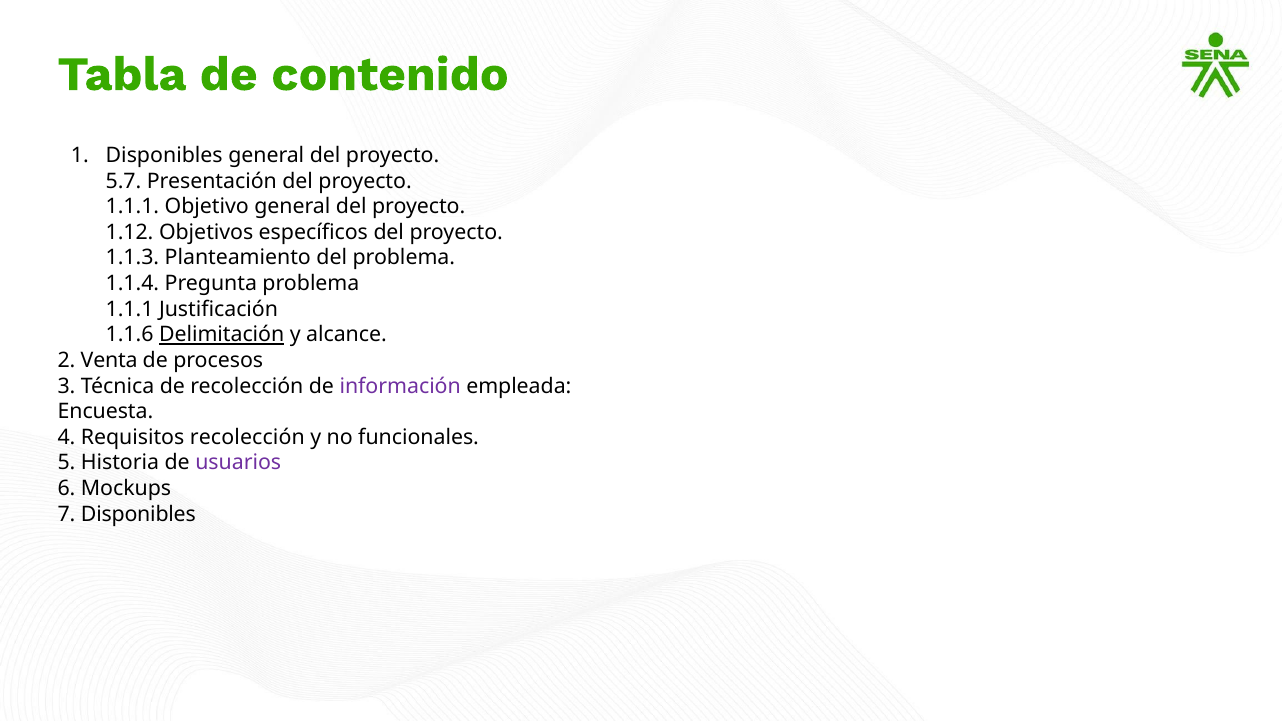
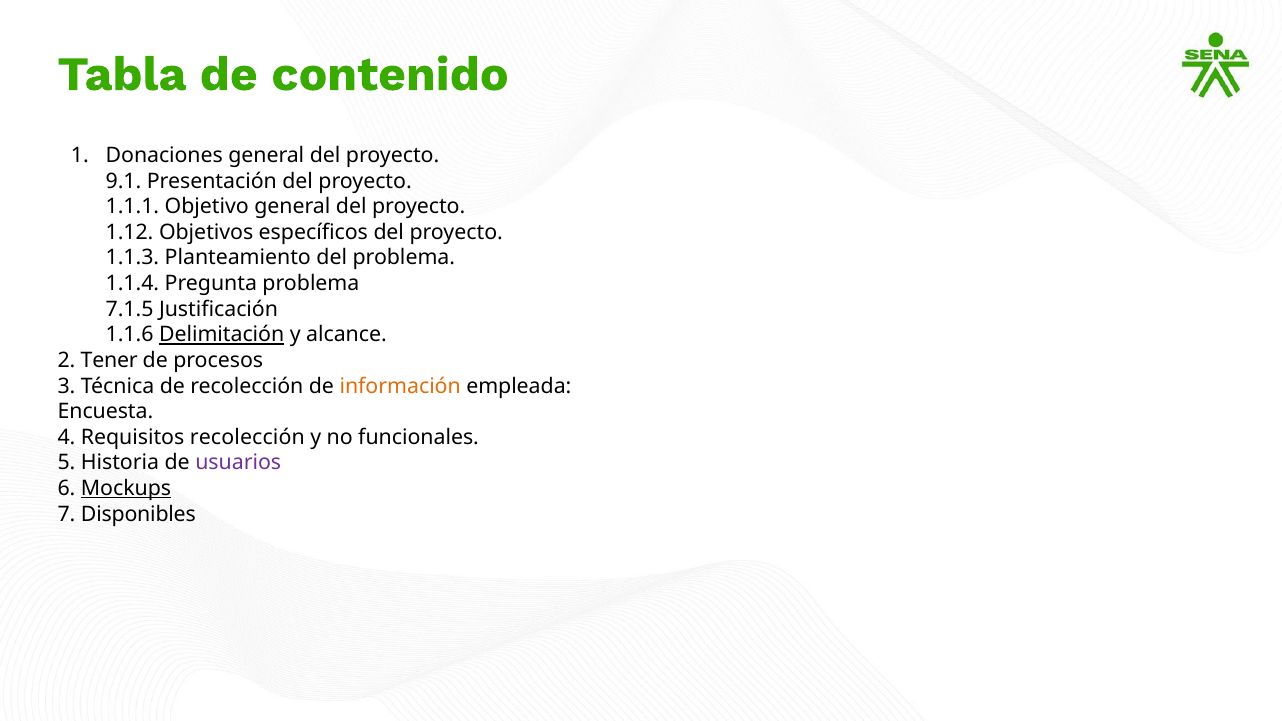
Disponibles at (164, 155): Disponibles -> Donaciones
5.7: 5.7 -> 9.1
1.1.1 at (130, 309): 1.1.1 -> 7.1.5
Venta: Venta -> Tener
información colour: purple -> orange
Mockups underline: none -> present
